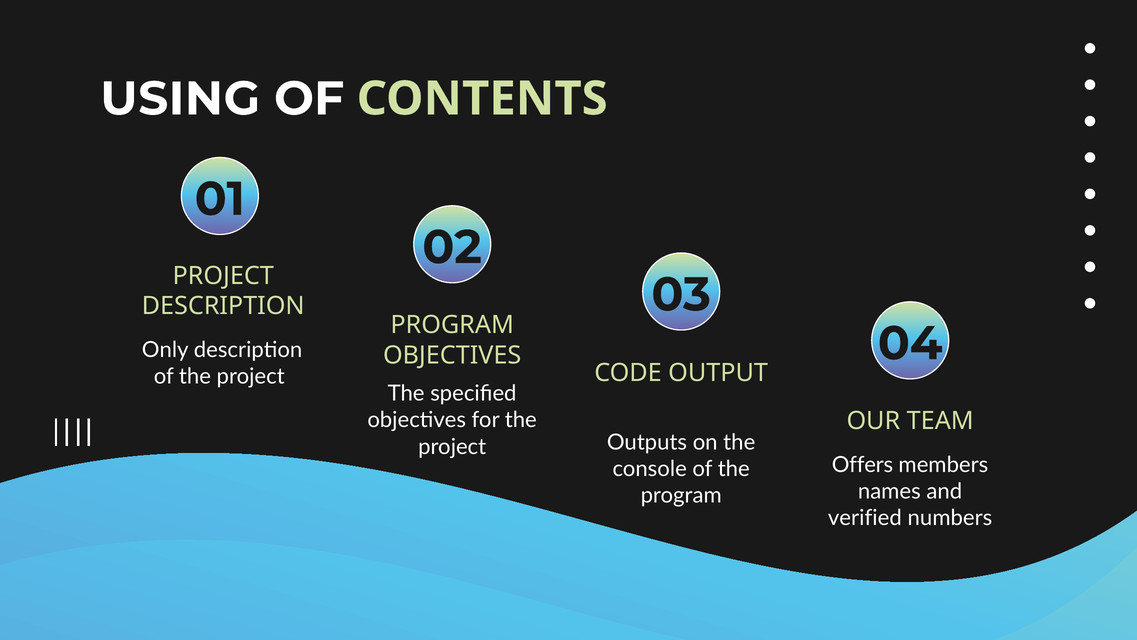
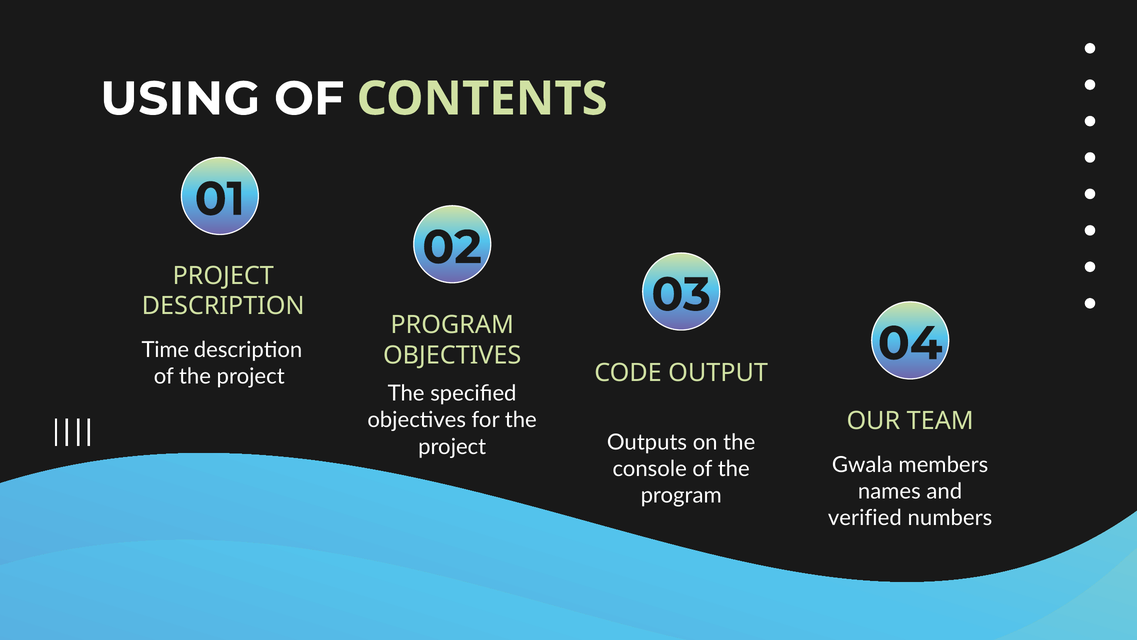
Only: Only -> Time
Offers: Offers -> Gwala
